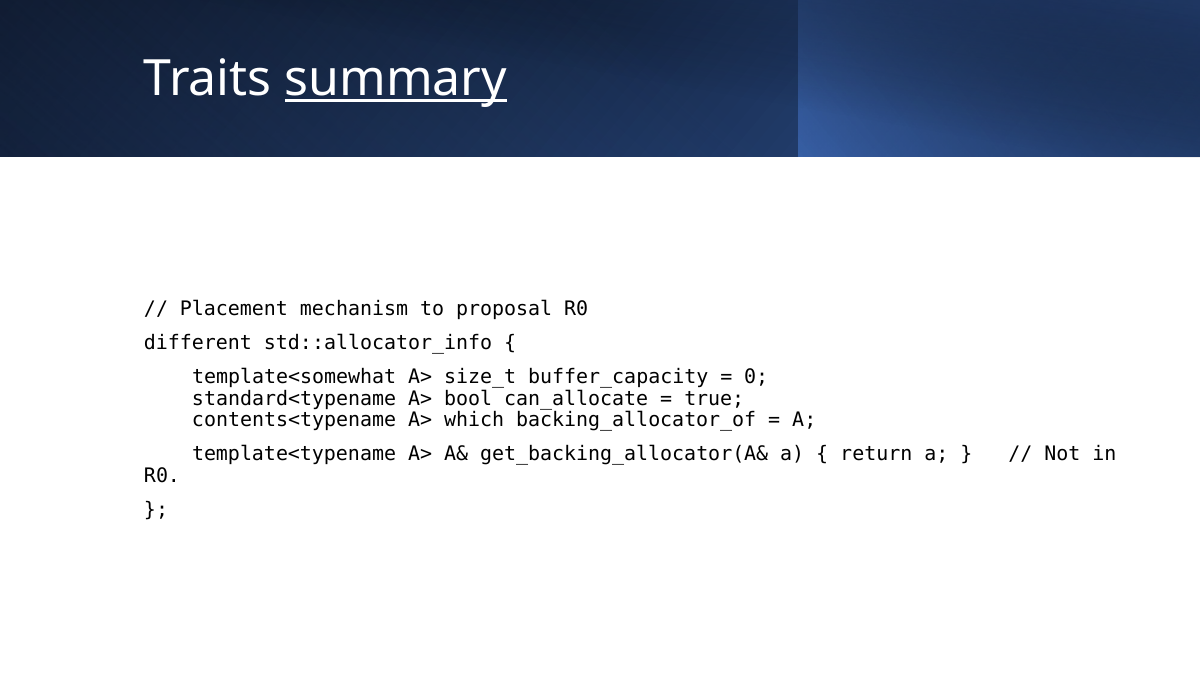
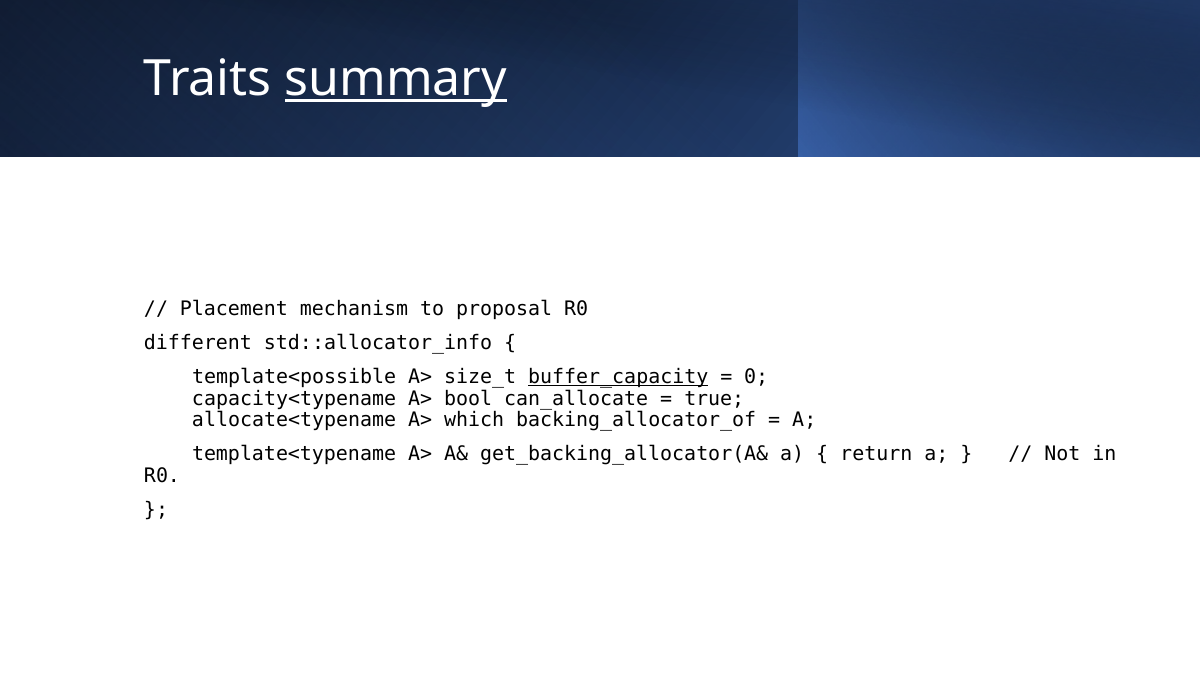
template<somewhat: template<somewhat -> template<possible
buffer_capacity underline: none -> present
standard<typename: standard<typename -> capacity<typename
contents<typename: contents<typename -> allocate<typename
